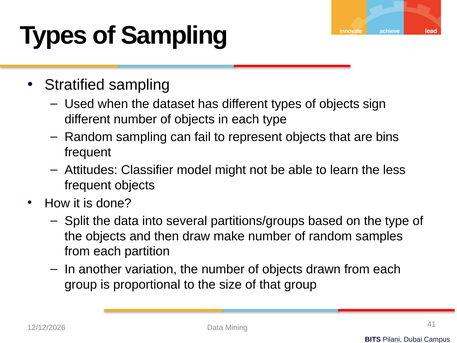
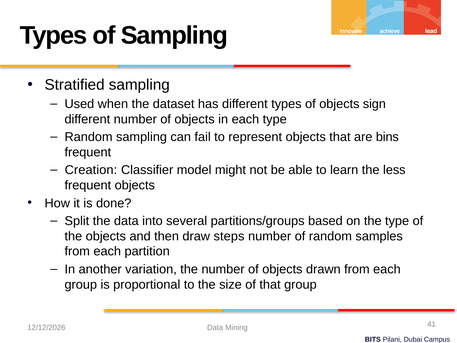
Attitudes: Attitudes -> Creation
make: make -> steps
